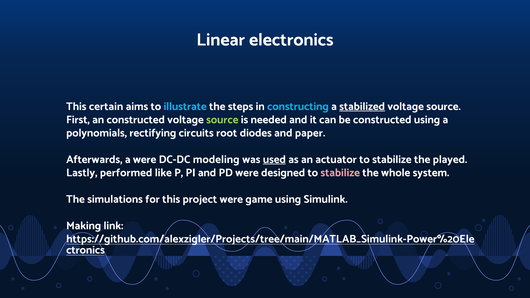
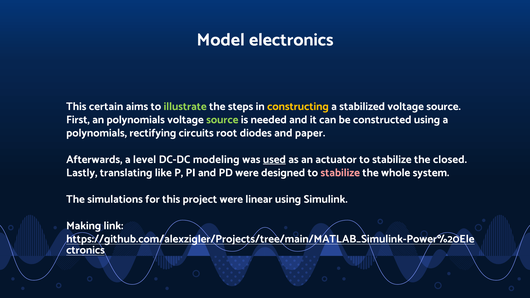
Linear: Linear -> Model
illustrate colour: light blue -> light green
constructing colour: light blue -> yellow
stabilized underline: present -> none
an constructed: constructed -> polynomials
a were: were -> level
played: played -> closed
performed: performed -> translating
game: game -> linear
